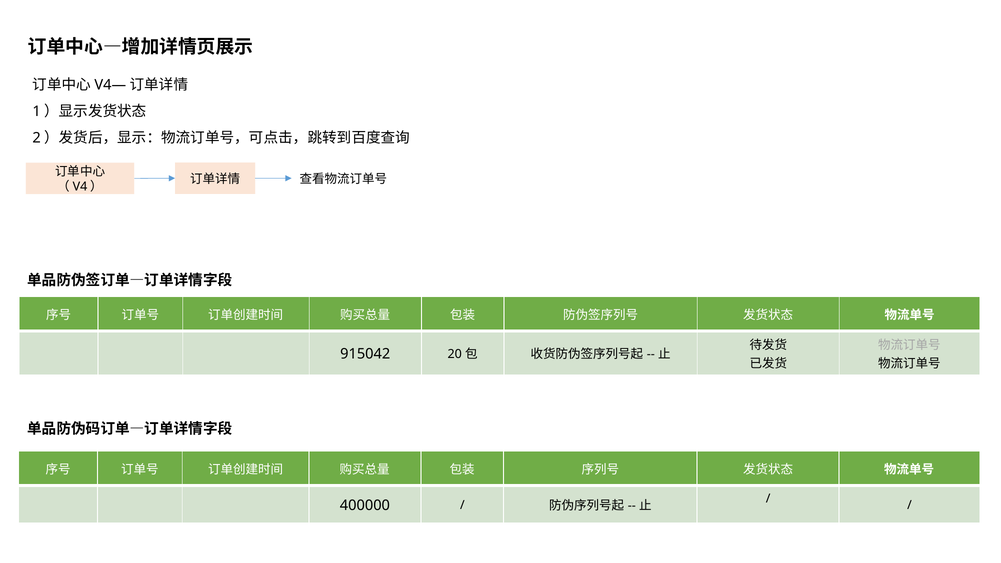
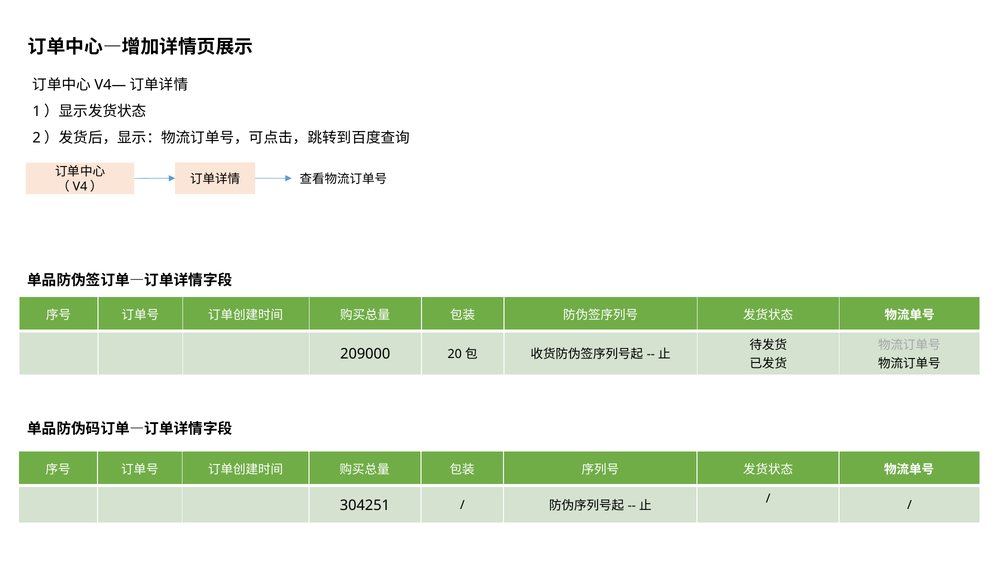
915042: 915042 -> 209000
400000: 400000 -> 304251
